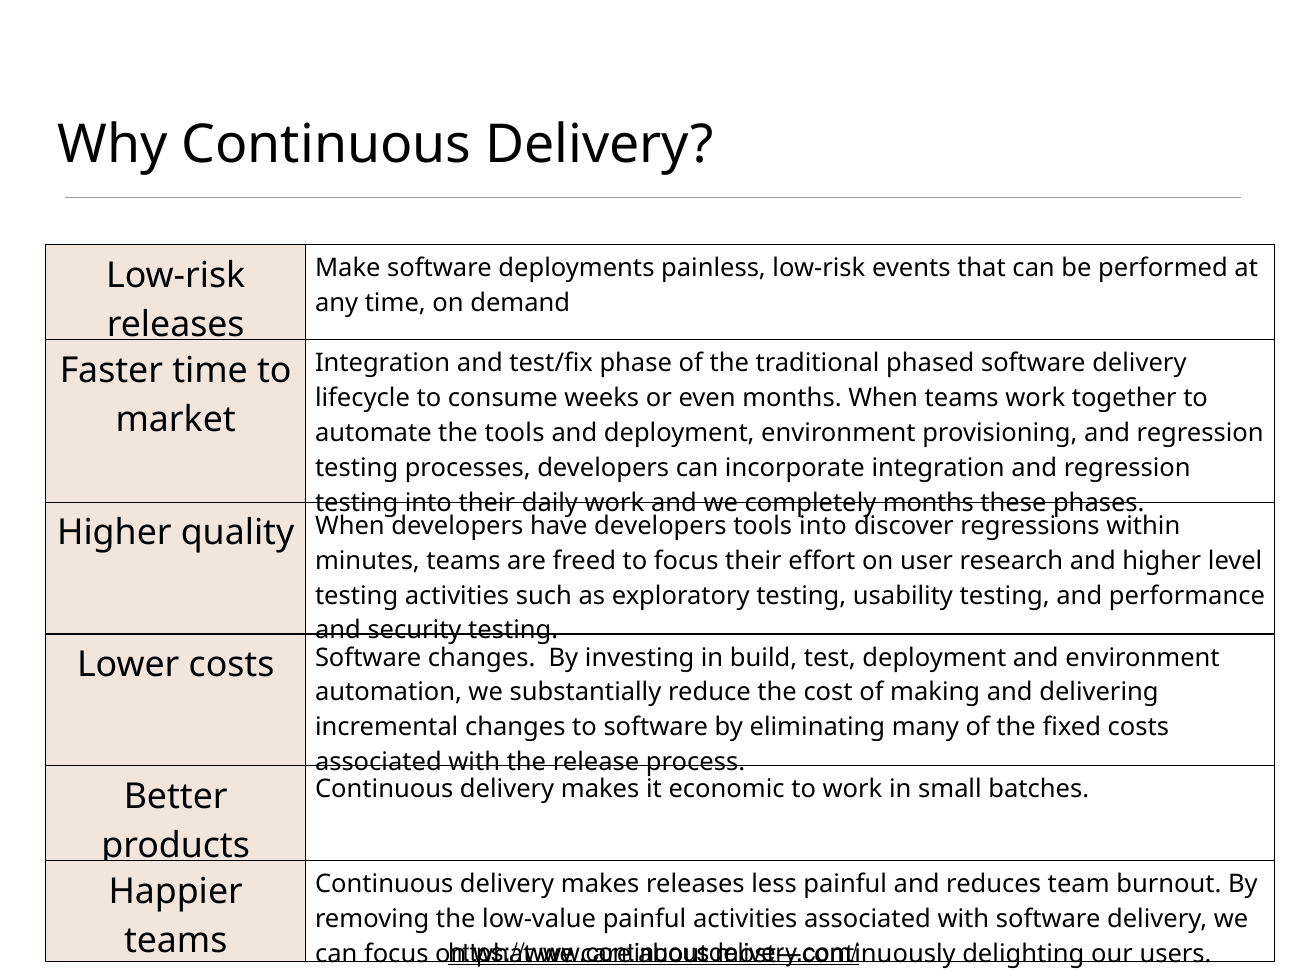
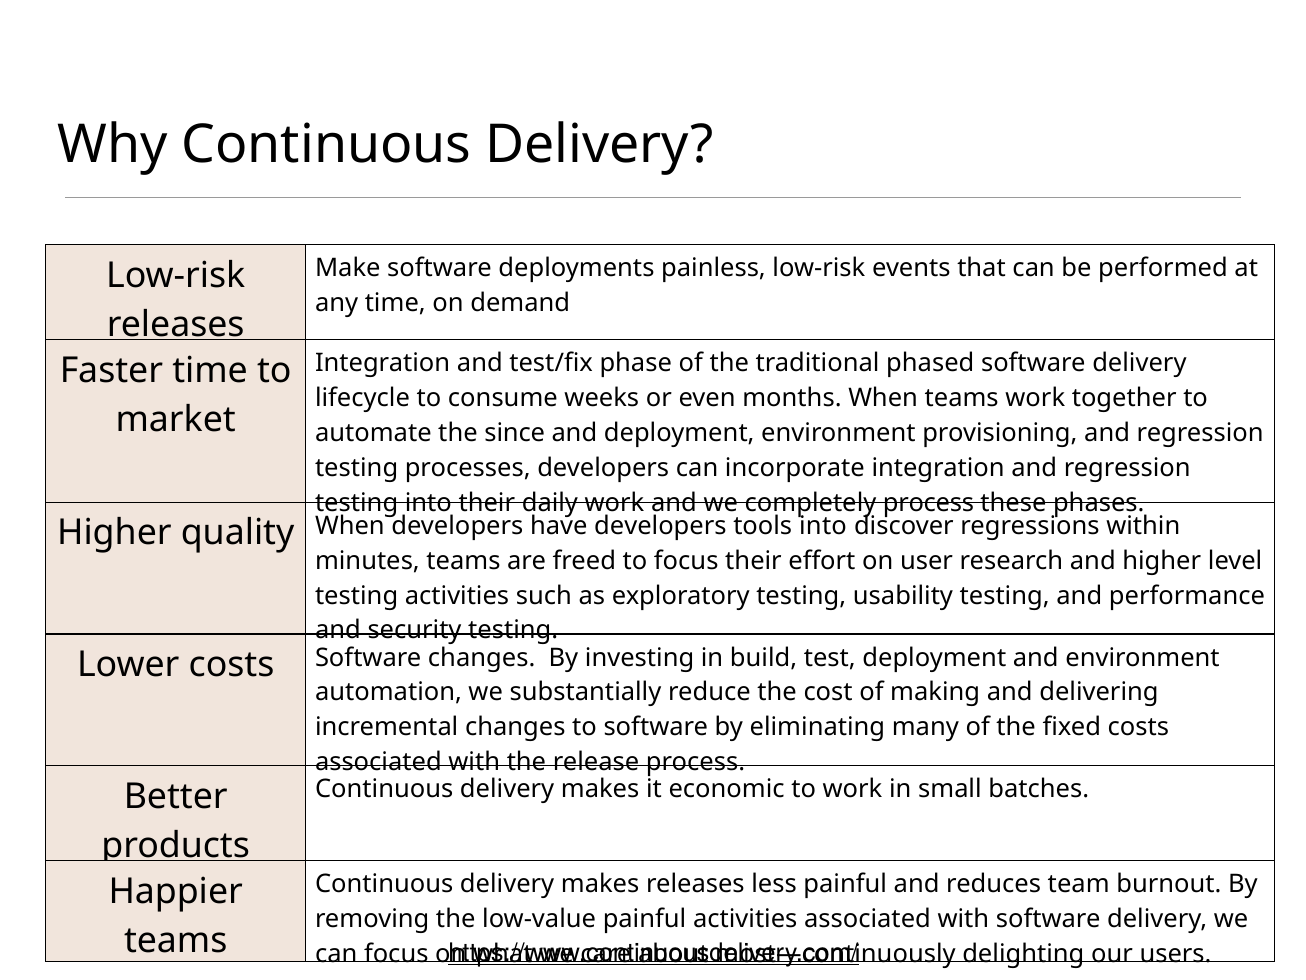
the tools: tools -> since
completely months: months -> process
